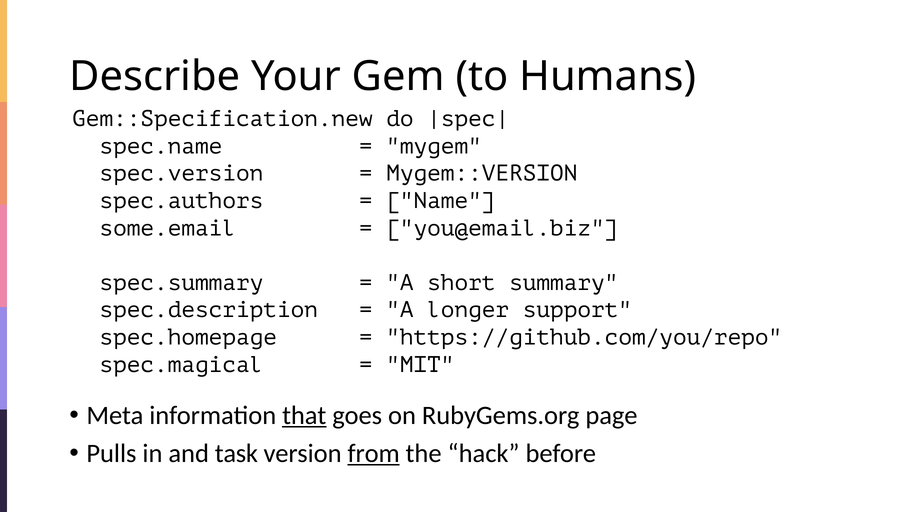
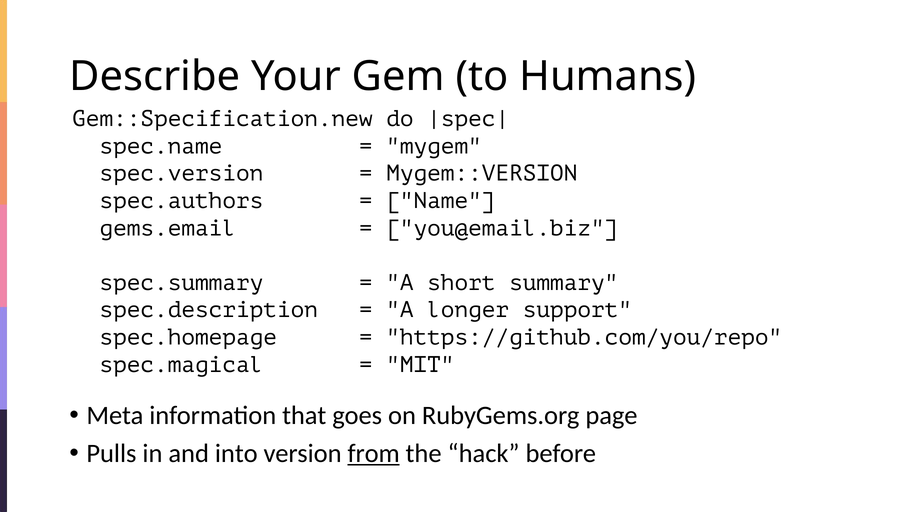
some.email: some.email -> gems.email
that underline: present -> none
task: task -> into
